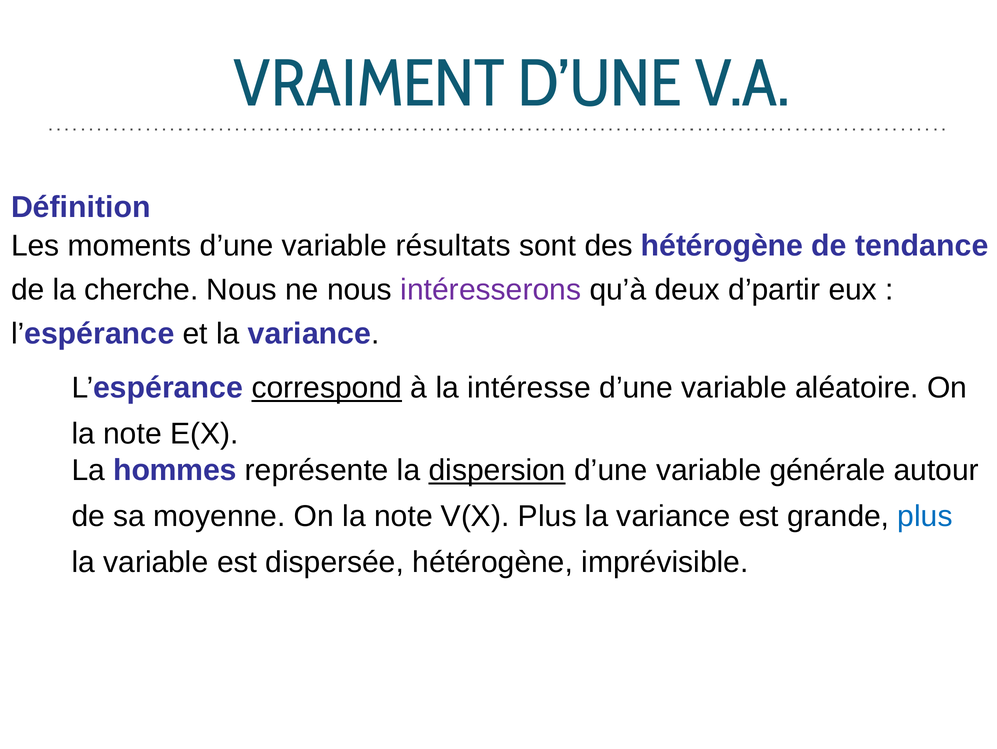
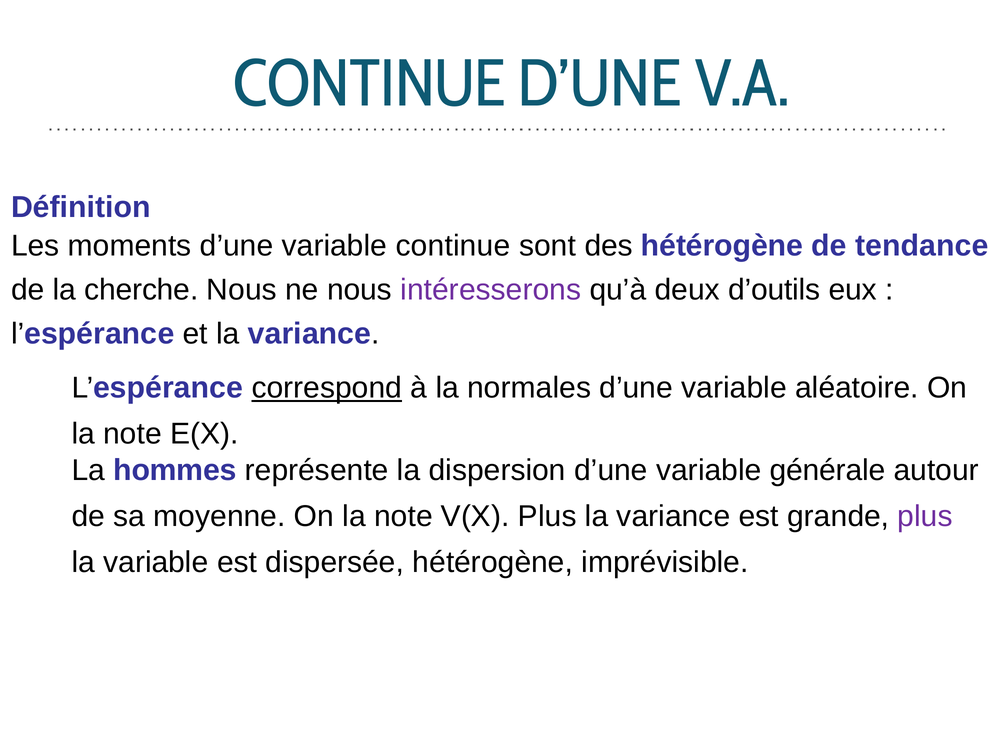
VRAIMENT at (369, 84): VRAIMENT -> CONTINUE
variable résultats: résultats -> continue
d’partir: d’partir -> d’outils
intéresse: intéresse -> normales
dispersion underline: present -> none
plus at (925, 516) colour: blue -> purple
